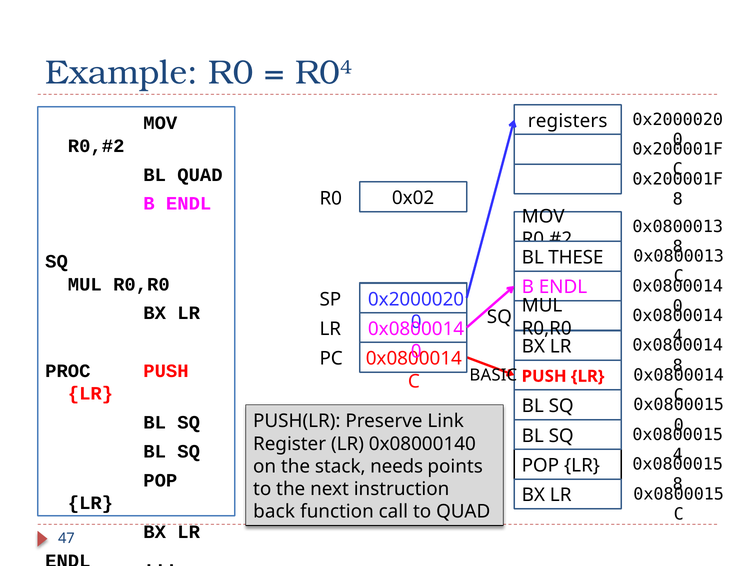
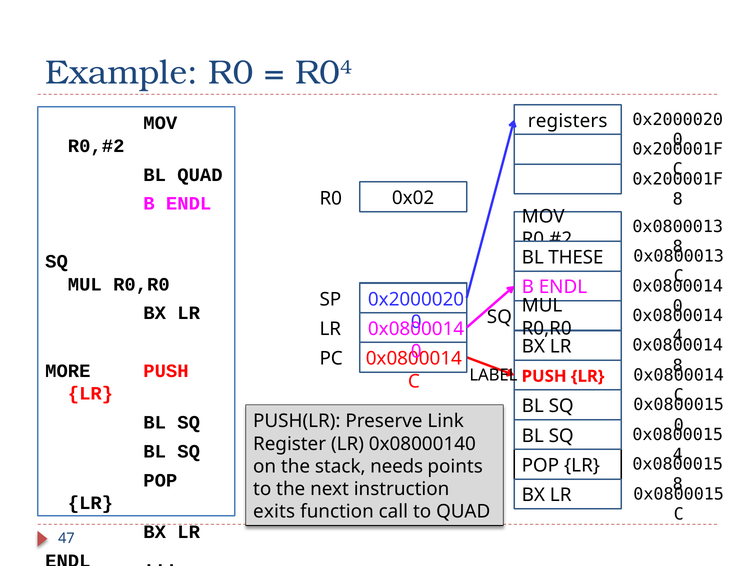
PROC: PROC -> MORE
BASIC: BASIC -> LABEL
back: back -> exits
